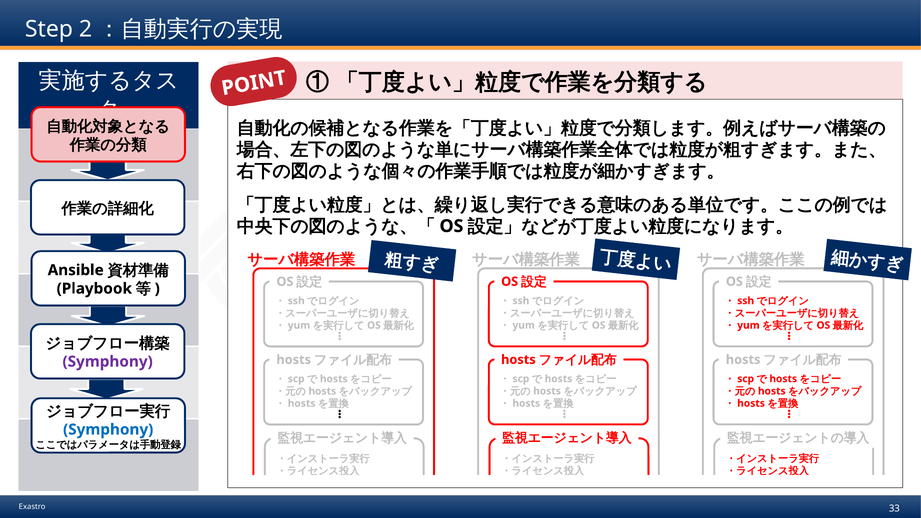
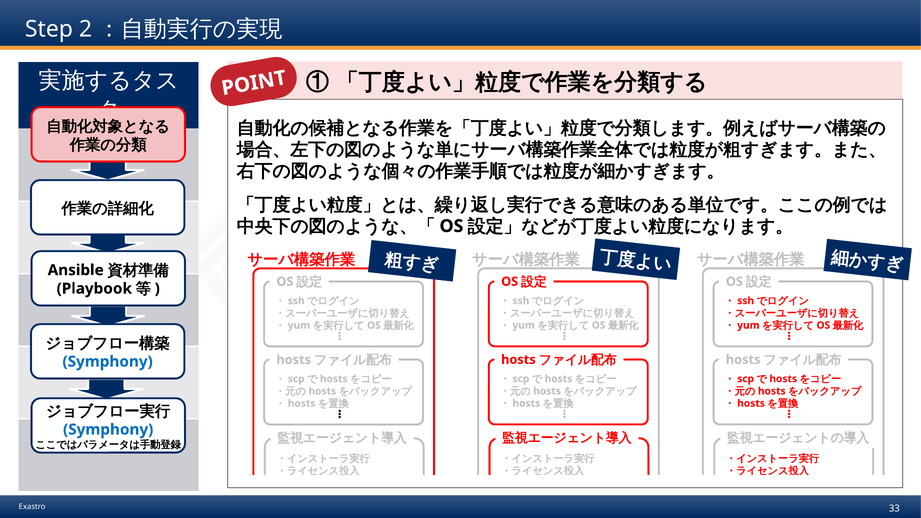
Symphony at (108, 362) colour: purple -> blue
